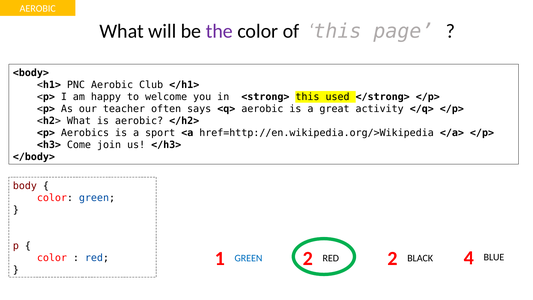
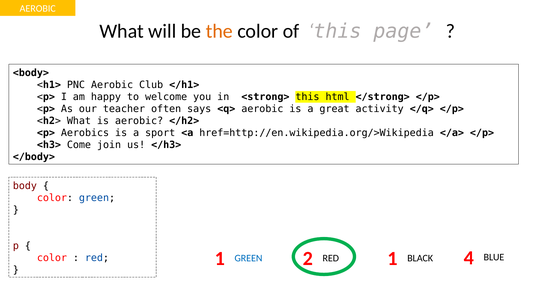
the colour: purple -> orange
used: used -> html
RED 2: 2 -> 1
